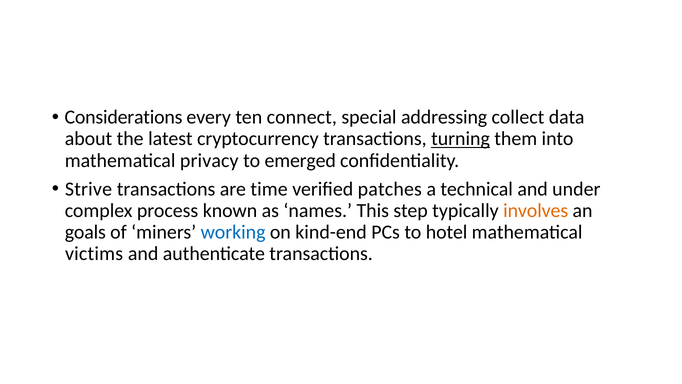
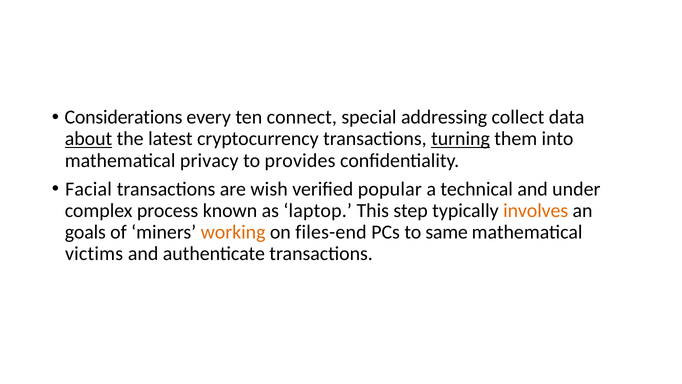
about underline: none -> present
emerged: emerged -> provides
Strive: Strive -> Facial
time: time -> wish
patches: patches -> popular
names: names -> laptop
working colour: blue -> orange
kind-end: kind-end -> files-end
hotel: hotel -> same
